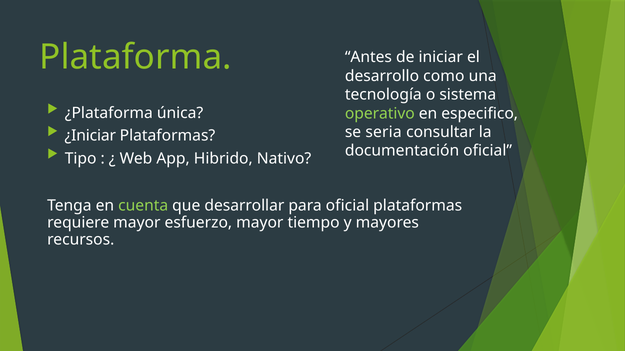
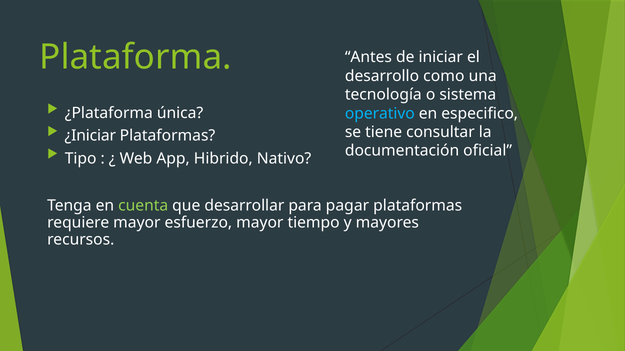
operativo colour: light green -> light blue
seria: seria -> tiene
para oficial: oficial -> pagar
